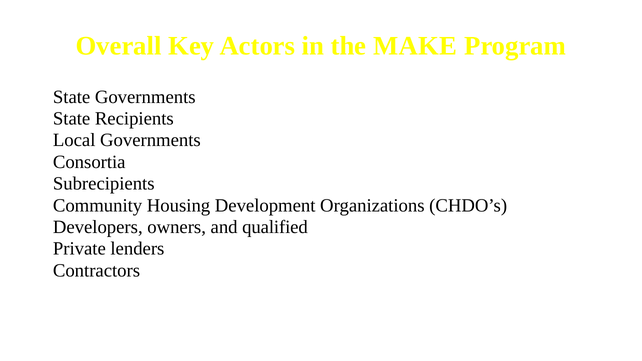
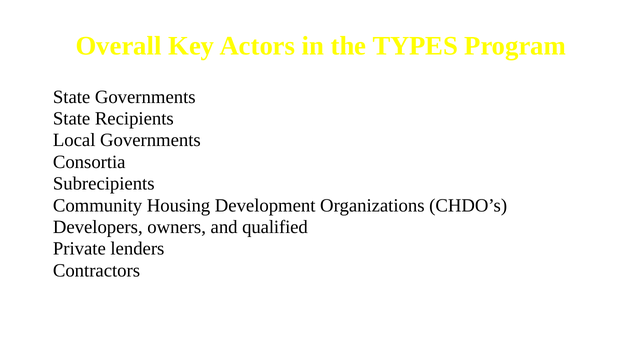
MAKE: MAKE -> TYPES
